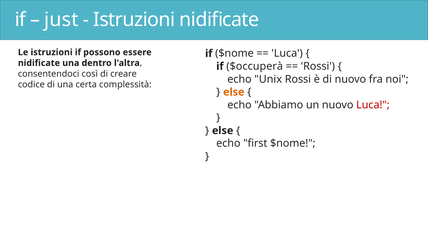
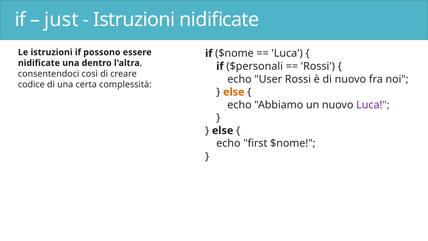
$occuperà: $occuperà -> $personali
Unix: Unix -> User
Luca at (373, 105) colour: red -> purple
